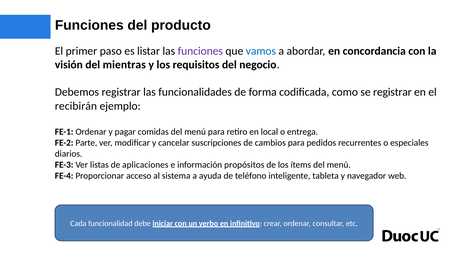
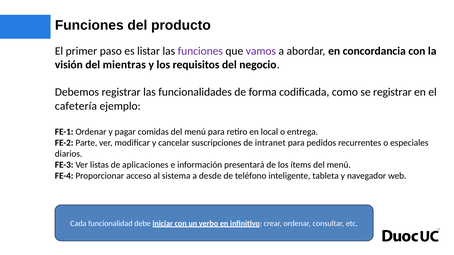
vamos colour: blue -> purple
recibirán: recibirán -> cafetería
cambios: cambios -> intranet
propósitos: propósitos -> presentará
ayuda: ayuda -> desde
